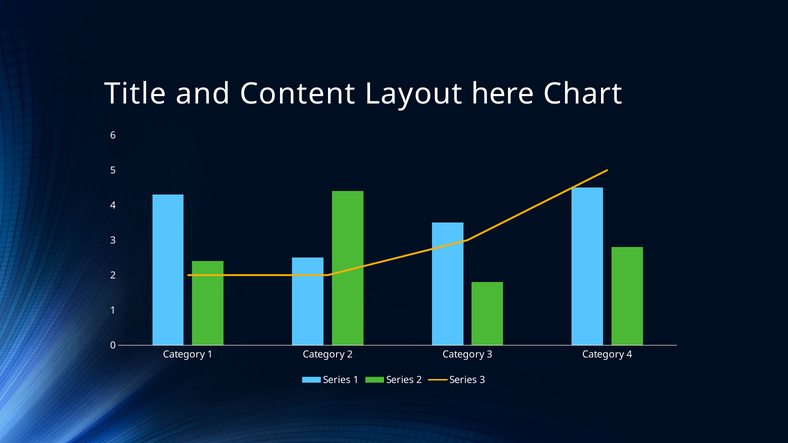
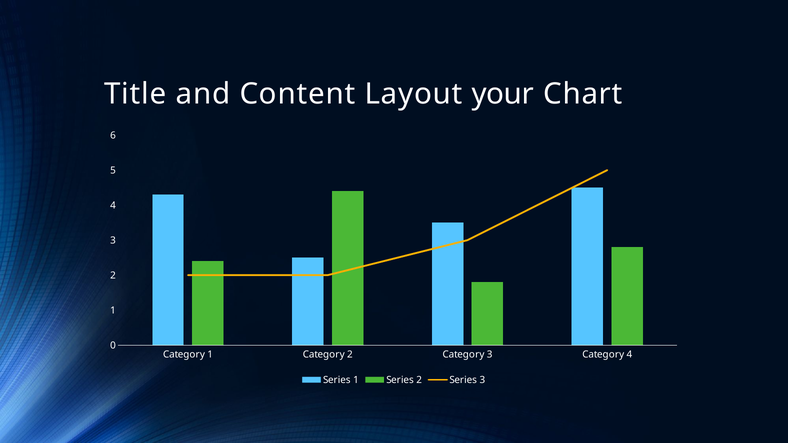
here: here -> your
